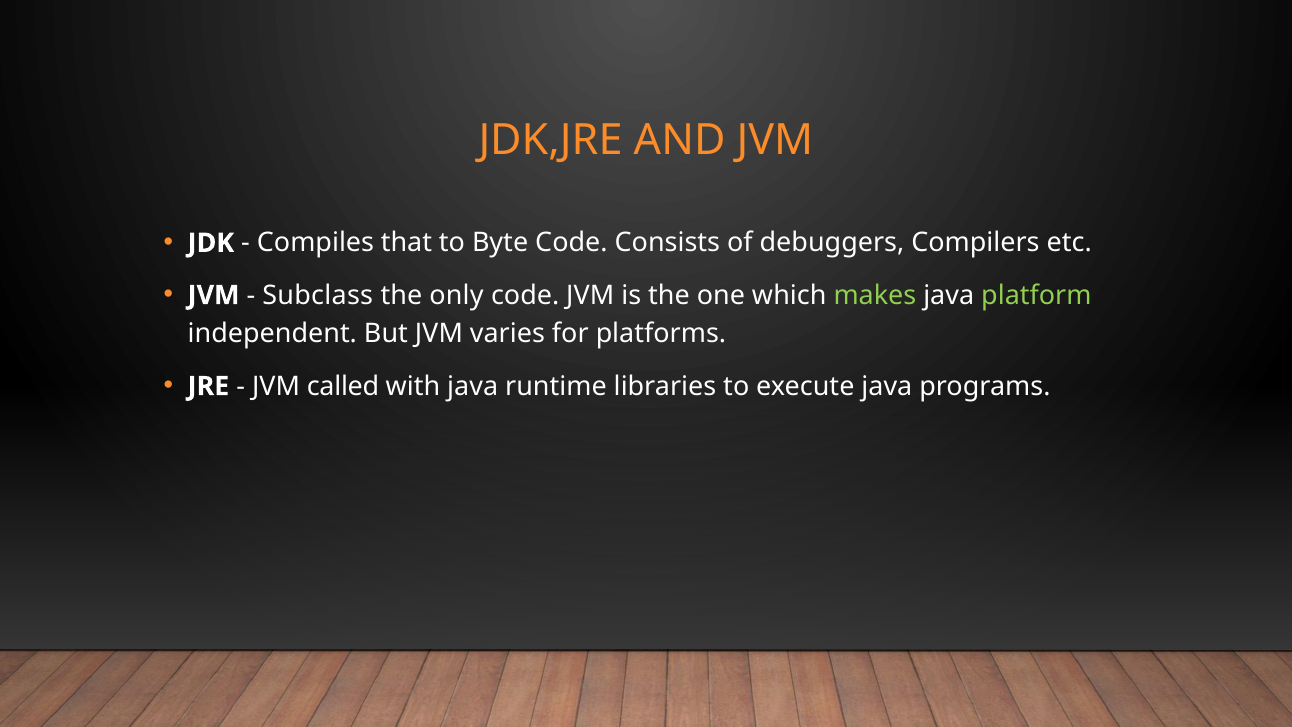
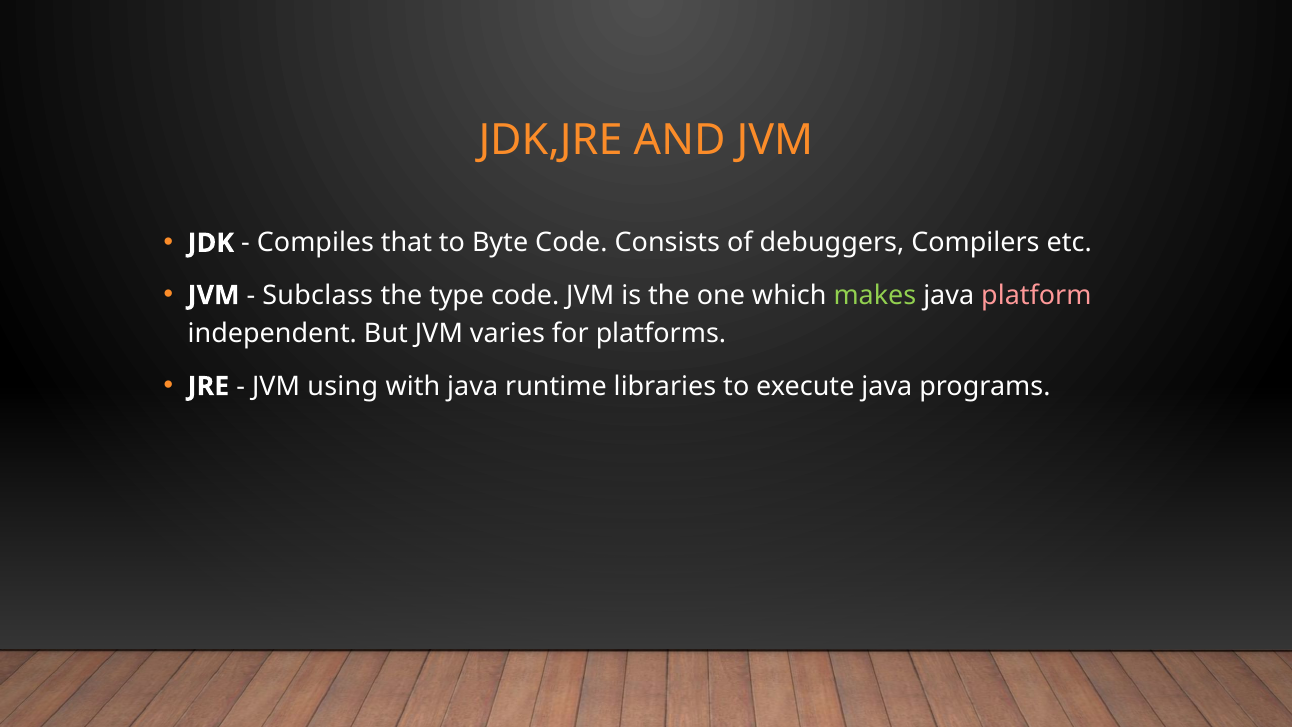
only: only -> type
platform colour: light green -> pink
called: called -> using
